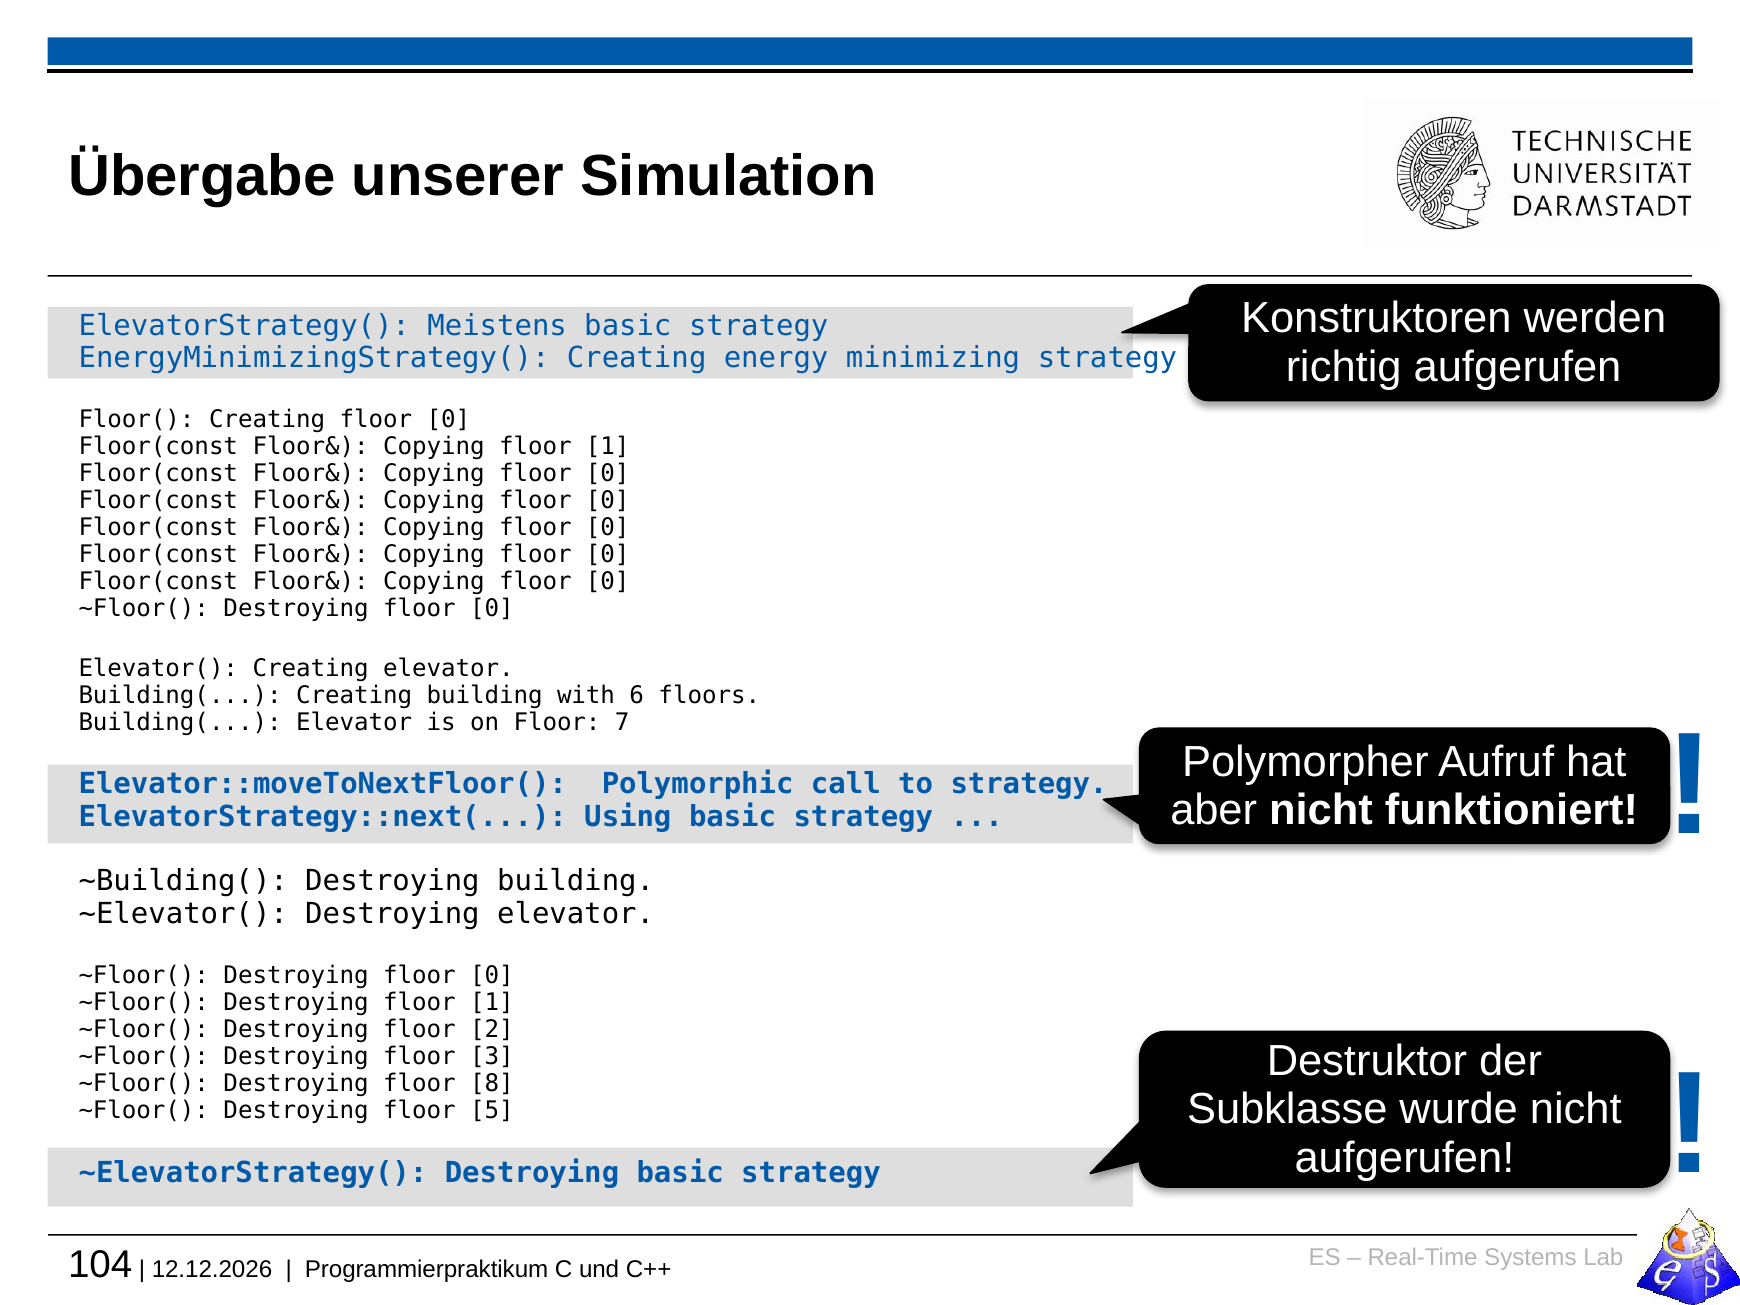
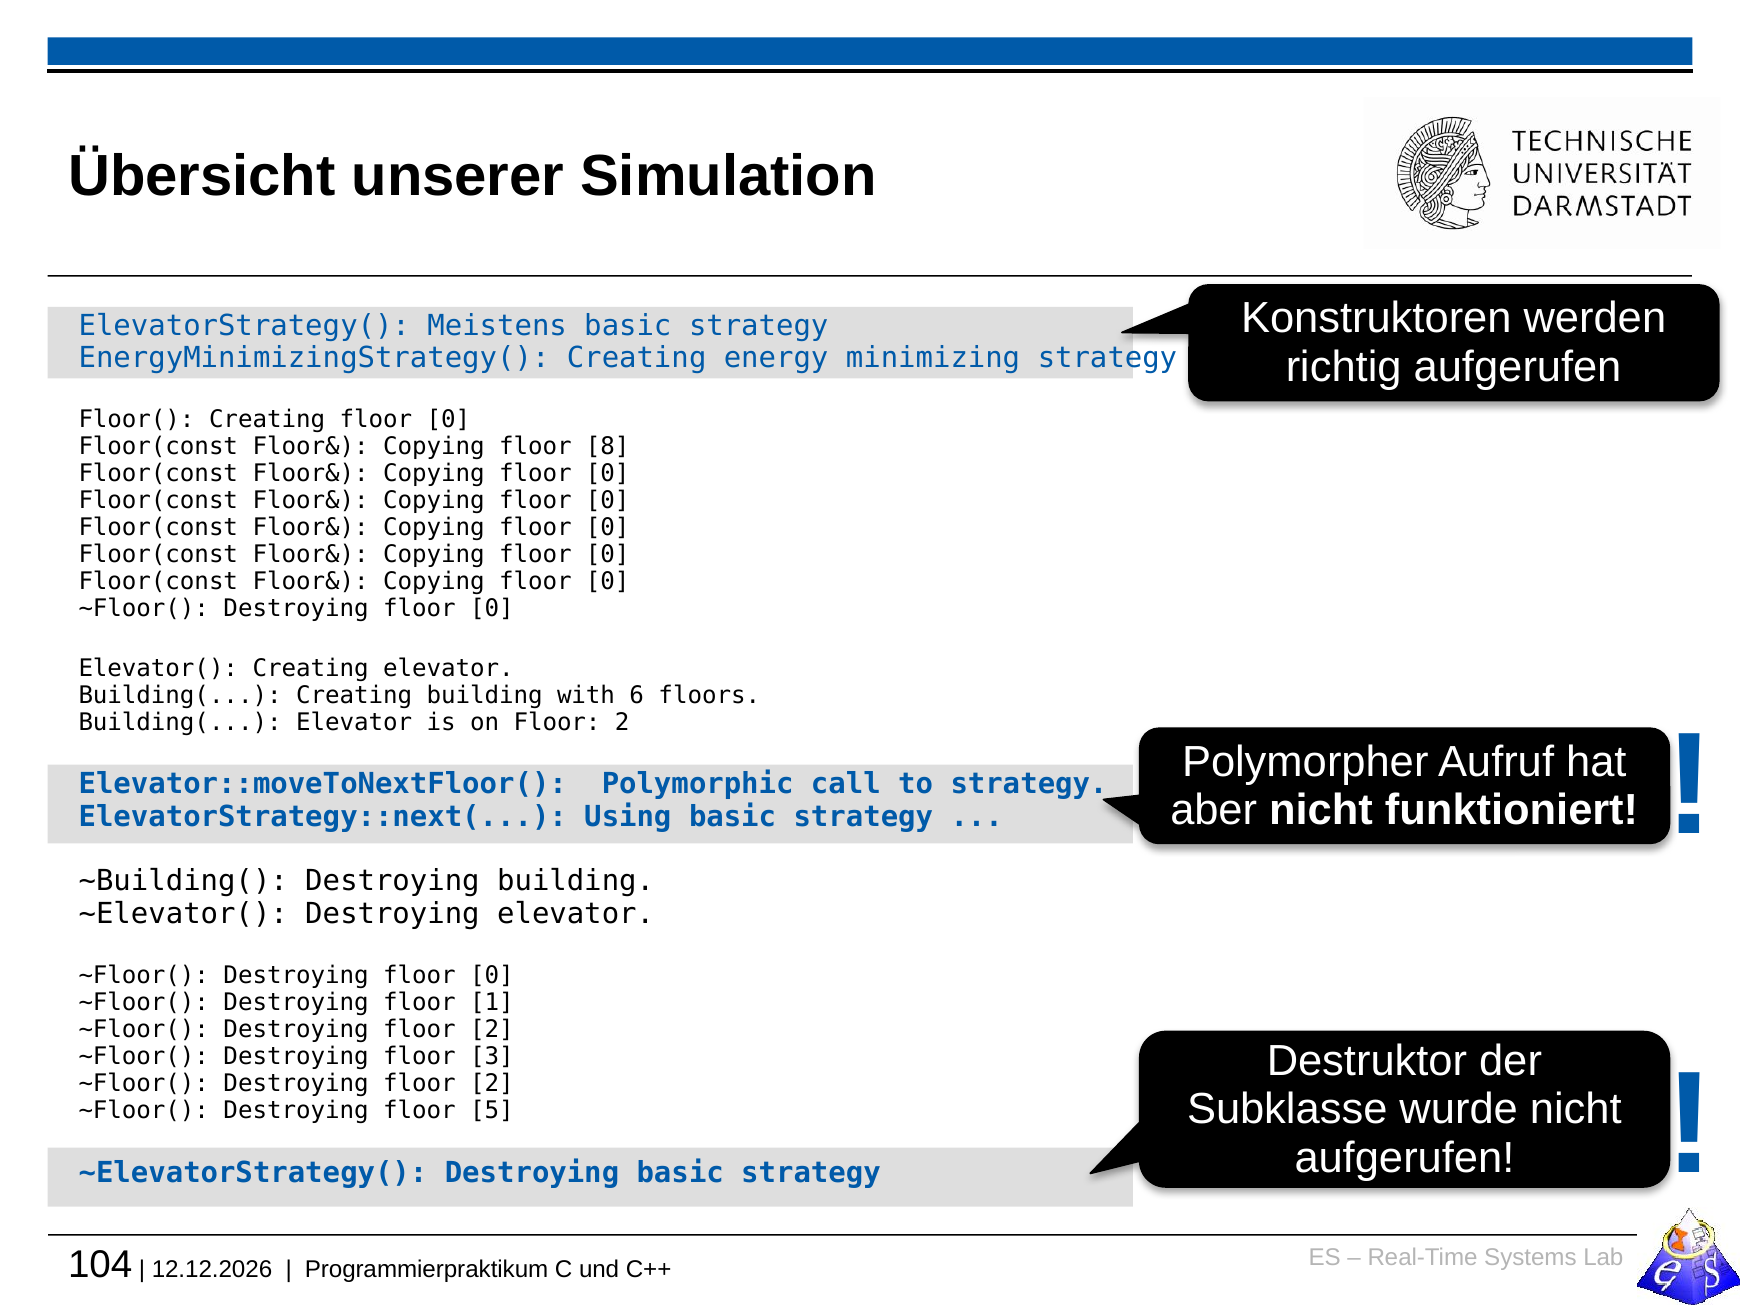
Übergabe: Übergabe -> Übersicht
Copying floor 1: 1 -> 8
on Floor 7: 7 -> 2
8 at (492, 1083): 8 -> 2
